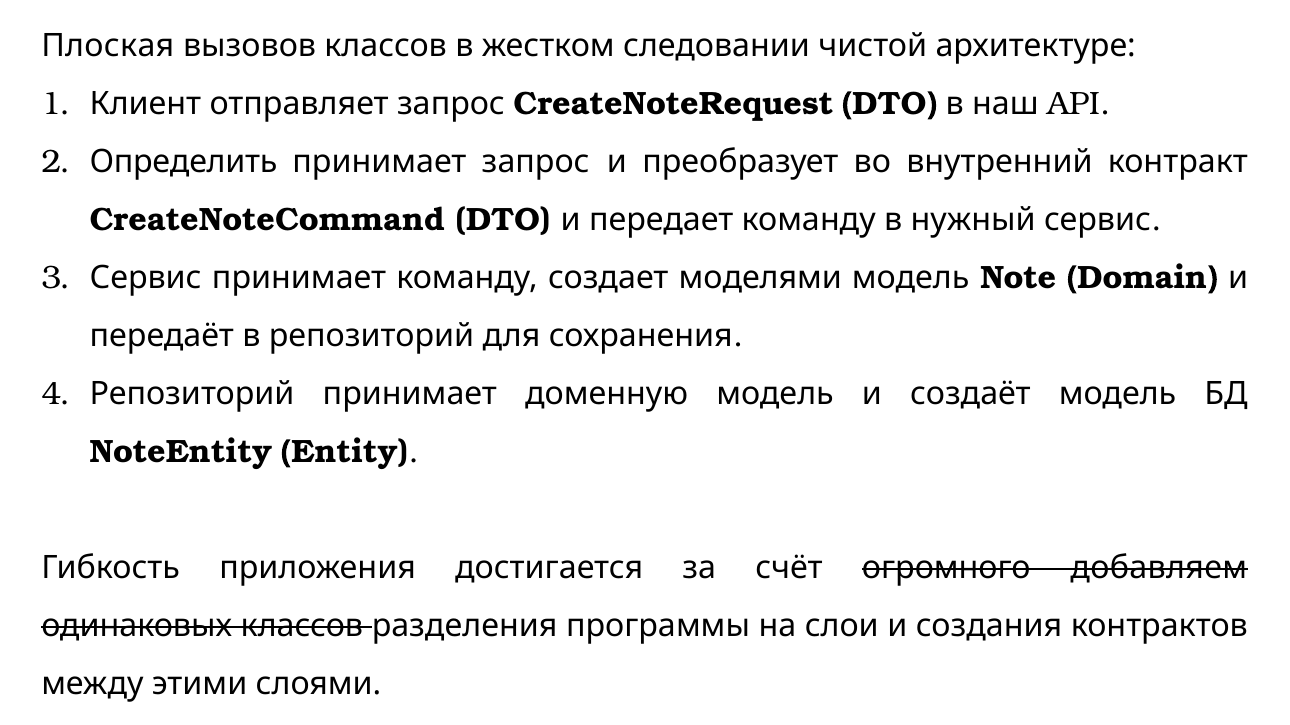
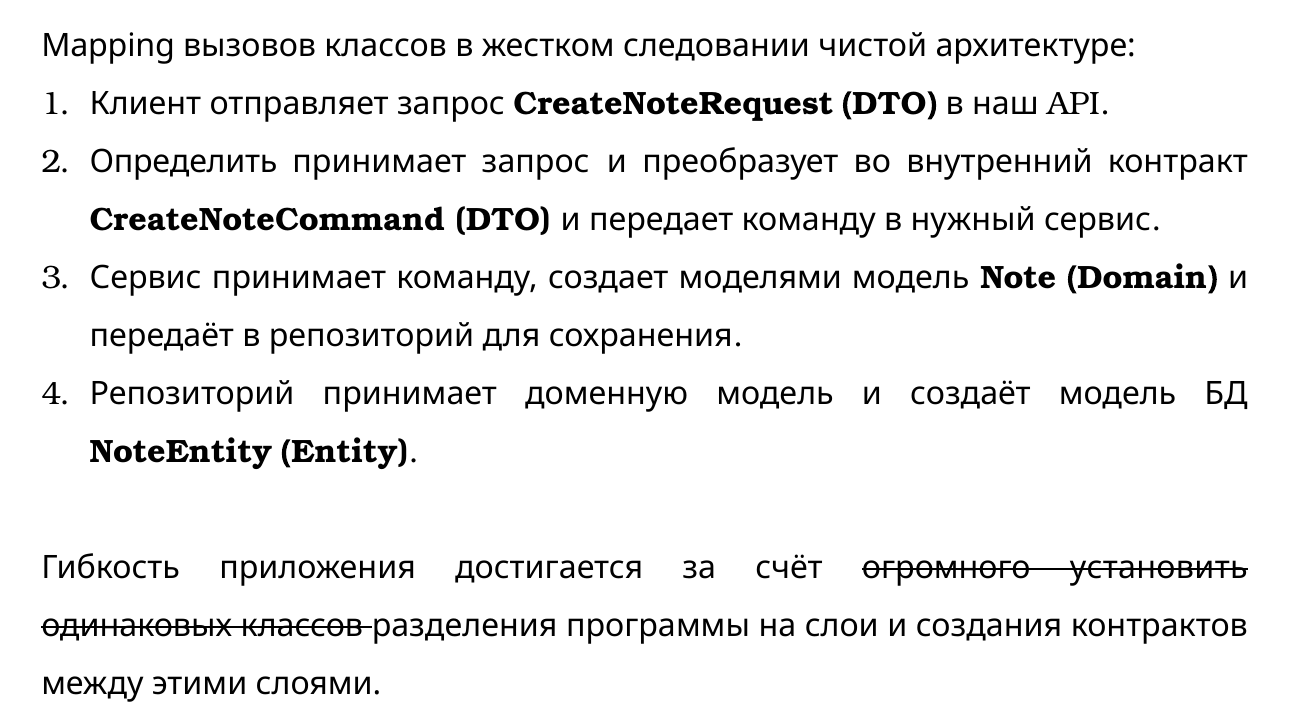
Плоская: Плоская -> Mapping
добавляем: добавляем -> установить
